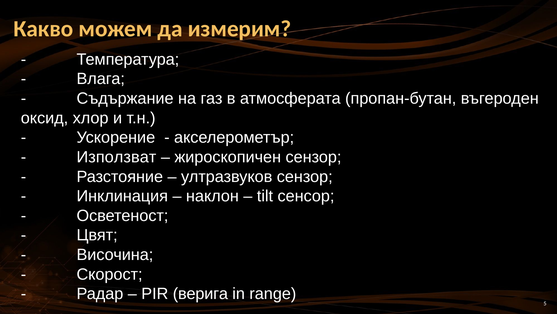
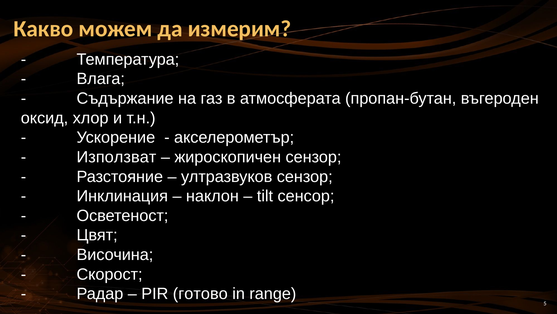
верига: верига -> готово
